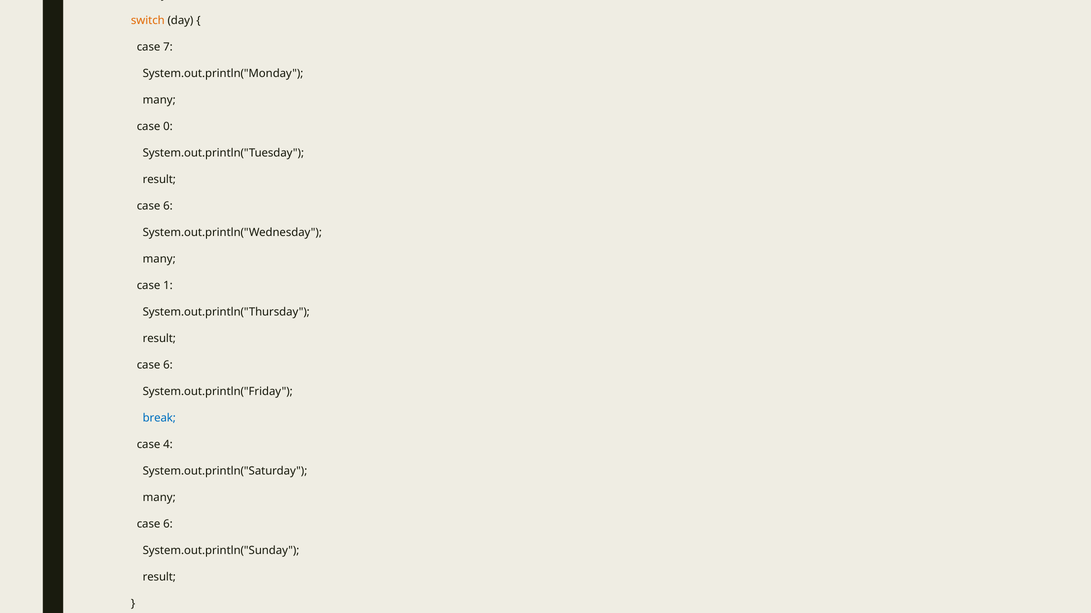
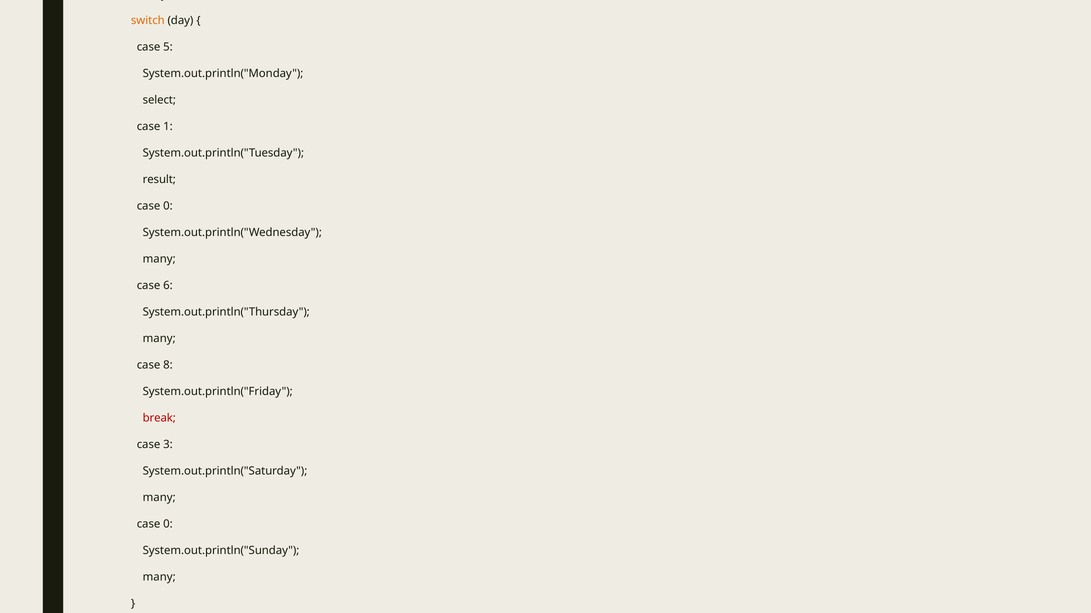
7: 7 -> 5
many at (159, 100): many -> select
0: 0 -> 1
6 at (168, 206): 6 -> 0
1: 1 -> 6
result at (159, 339): result -> many
6 at (168, 365): 6 -> 8
break colour: blue -> red
case 4: 4 -> 3
6 at (168, 524): 6 -> 0
result at (159, 578): result -> many
